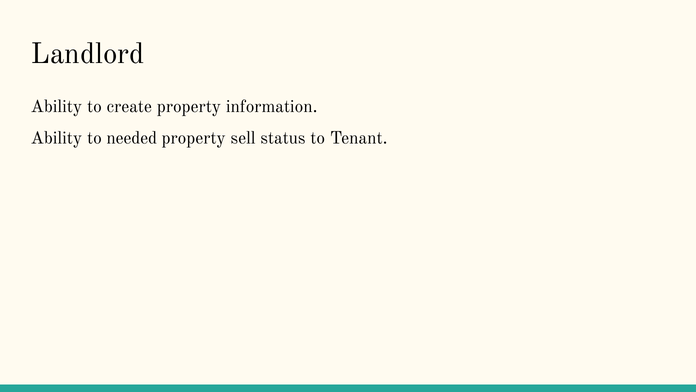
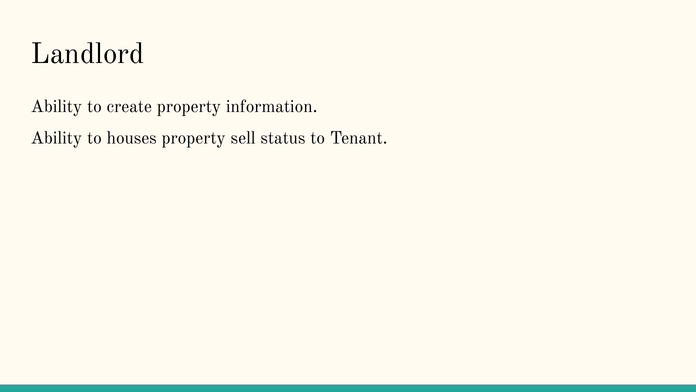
needed: needed -> houses
